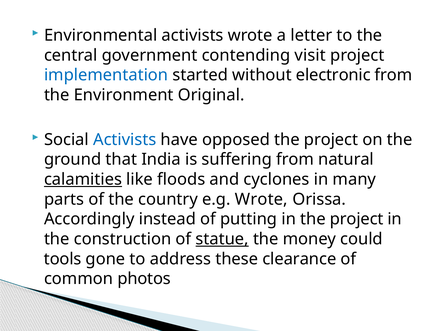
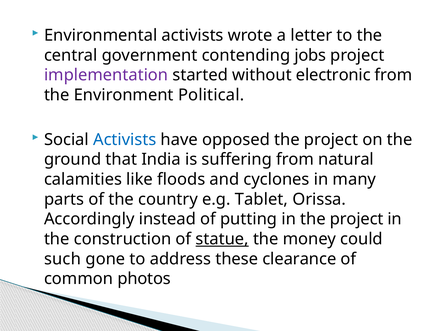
visit: visit -> jobs
implementation colour: blue -> purple
Original: Original -> Political
calamities underline: present -> none
e.g Wrote: Wrote -> Tablet
tools: tools -> such
